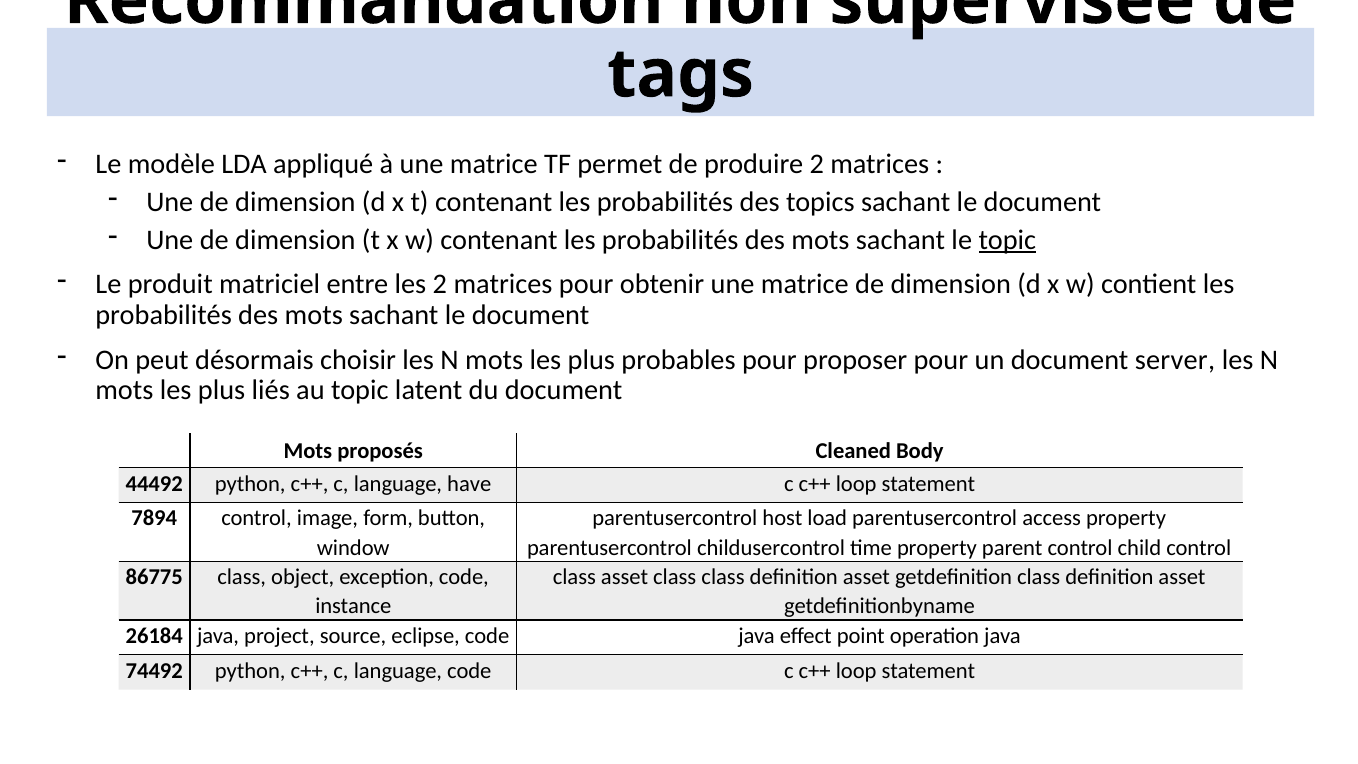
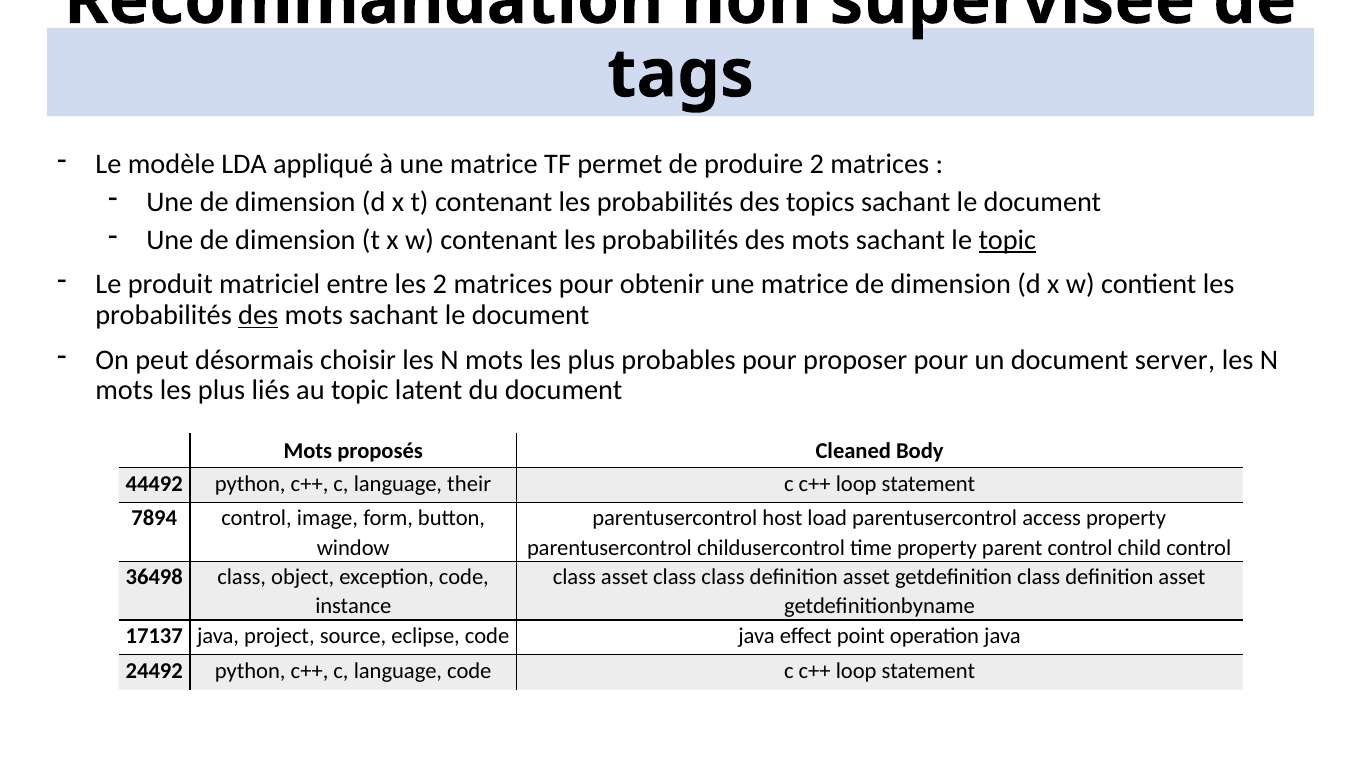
des at (258, 315) underline: none -> present
have: have -> their
86775: 86775 -> 36498
26184: 26184 -> 17137
74492: 74492 -> 24492
